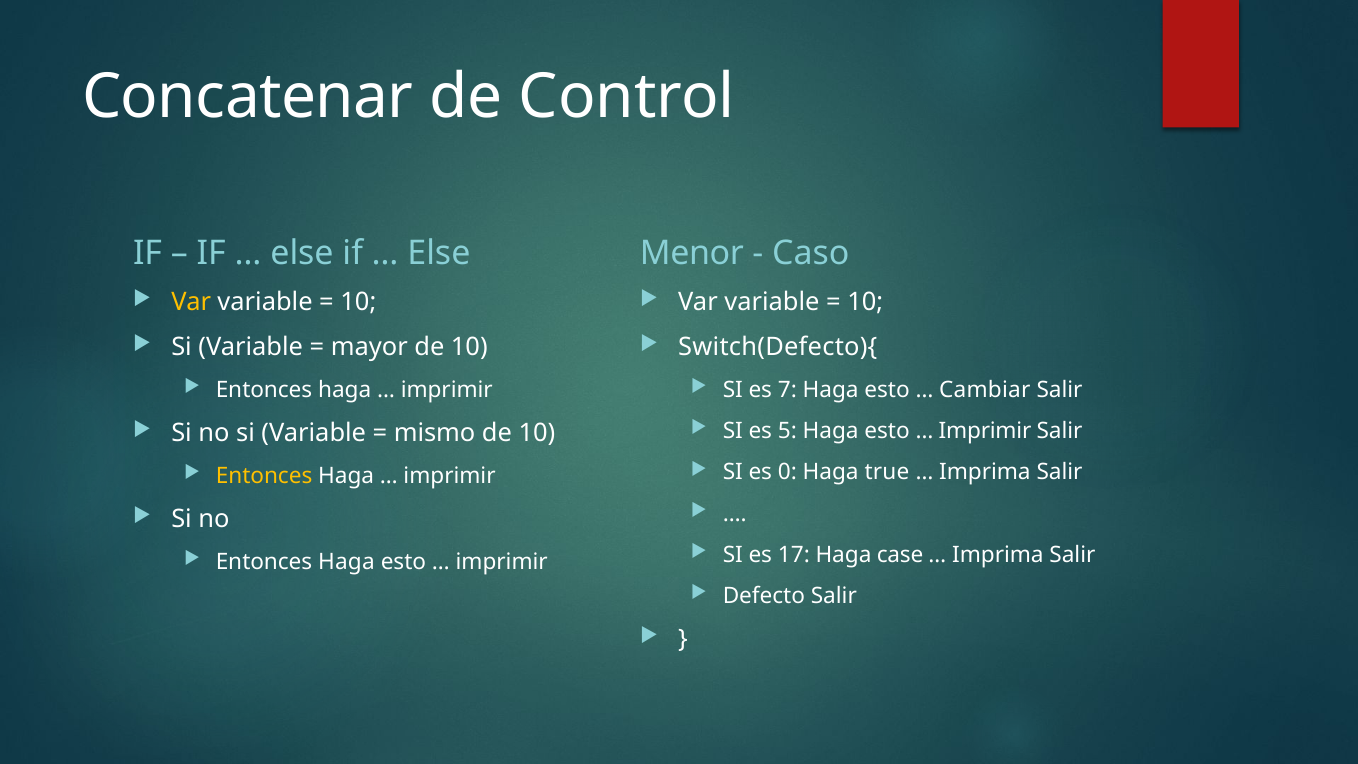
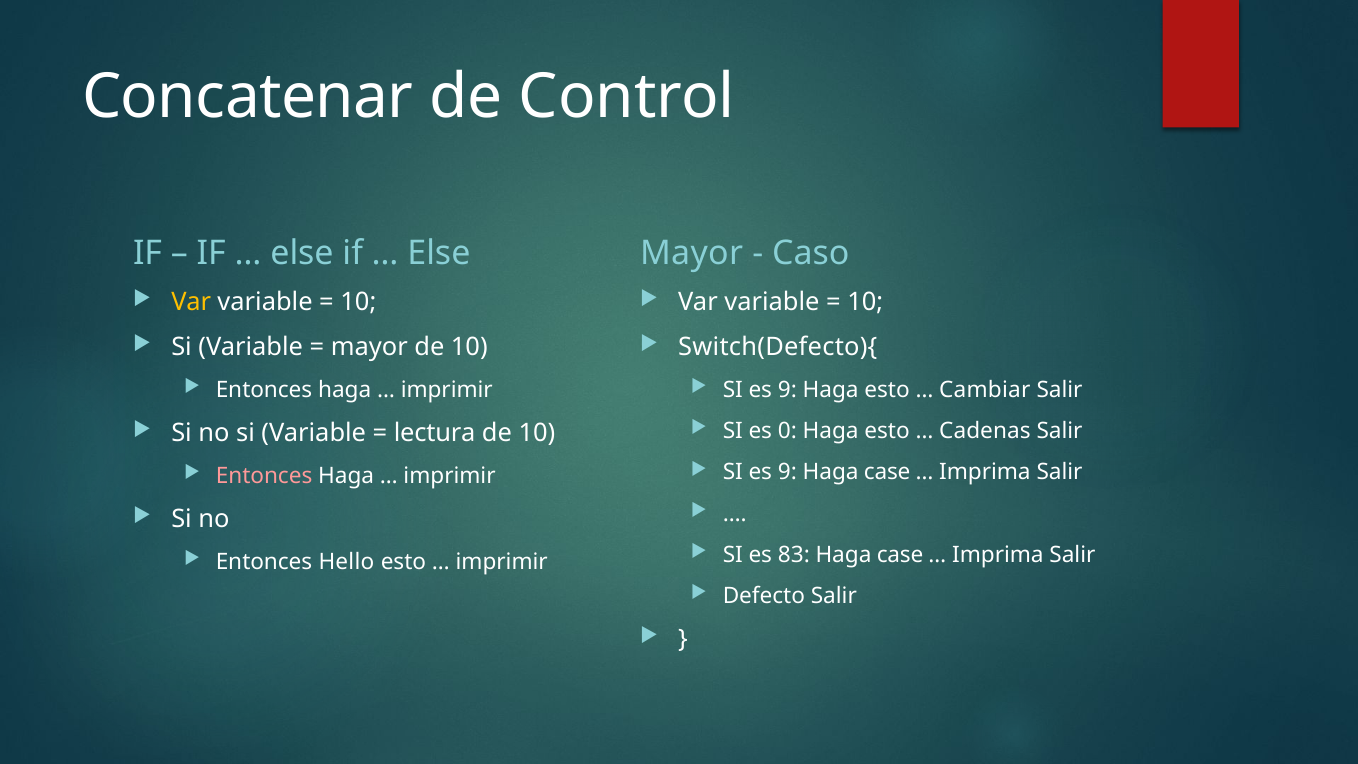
Menor at (692, 253): Menor -> Mayor
7 at (787, 390): 7 -> 9
5: 5 -> 0
Imprimir at (985, 431): Imprimir -> Cadenas
mismo: mismo -> lectura
0 at (787, 472): 0 -> 9
true at (887, 472): true -> case
Entonces at (264, 476) colour: yellow -> pink
17: 17 -> 83
Haga at (346, 562): Haga -> Hello
